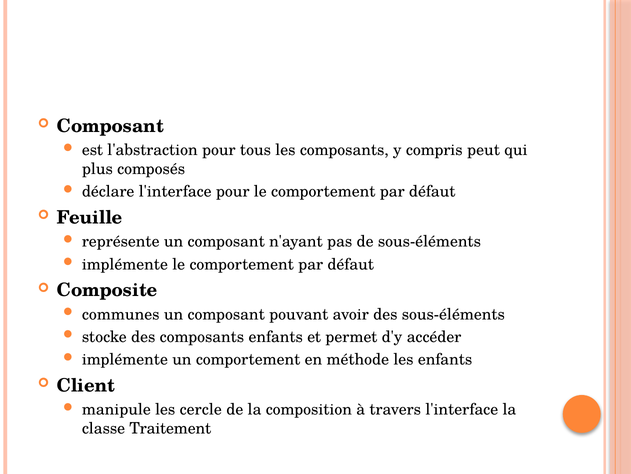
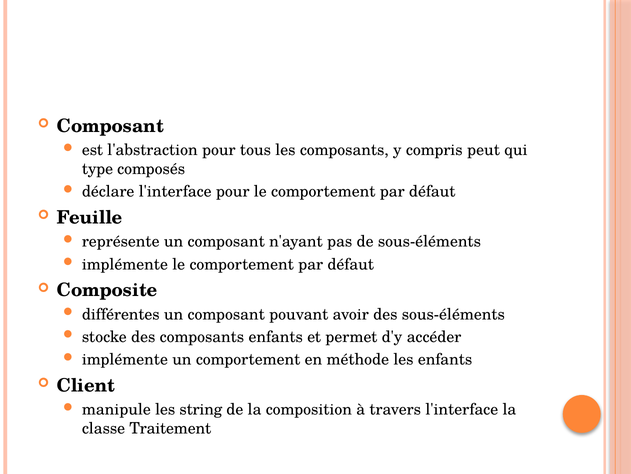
plus: plus -> type
communes: communes -> différentes
cercle: cercle -> string
